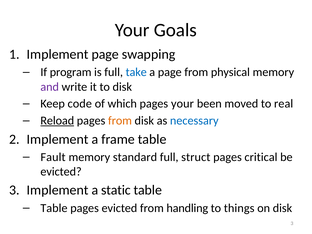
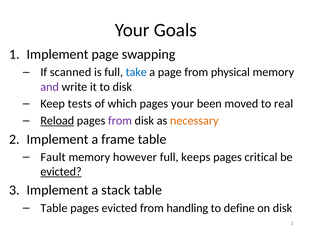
program: program -> scanned
code: code -> tests
from at (120, 121) colour: orange -> purple
necessary colour: blue -> orange
standard: standard -> however
struct: struct -> keeps
evicted at (61, 172) underline: none -> present
static: static -> stack
things: things -> define
